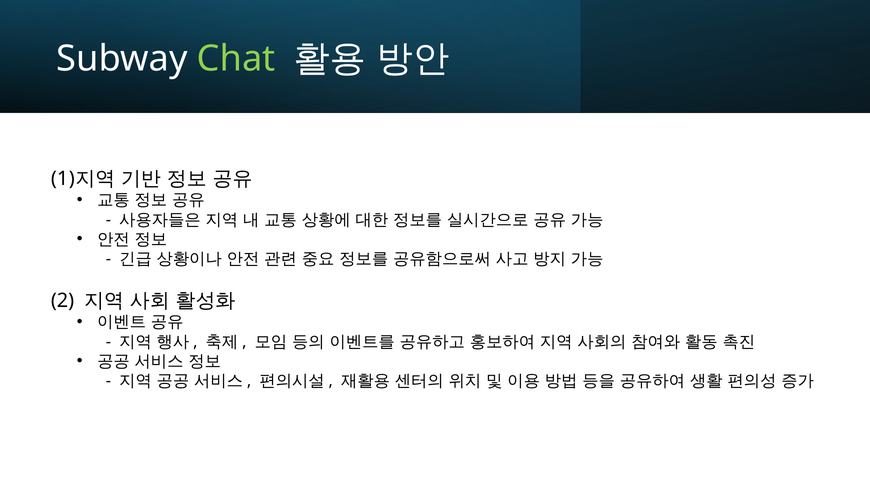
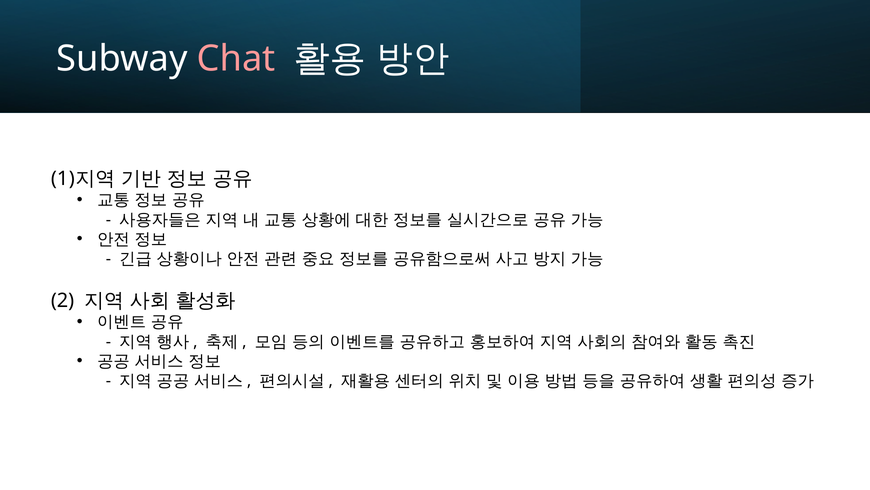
Chat colour: light green -> pink
